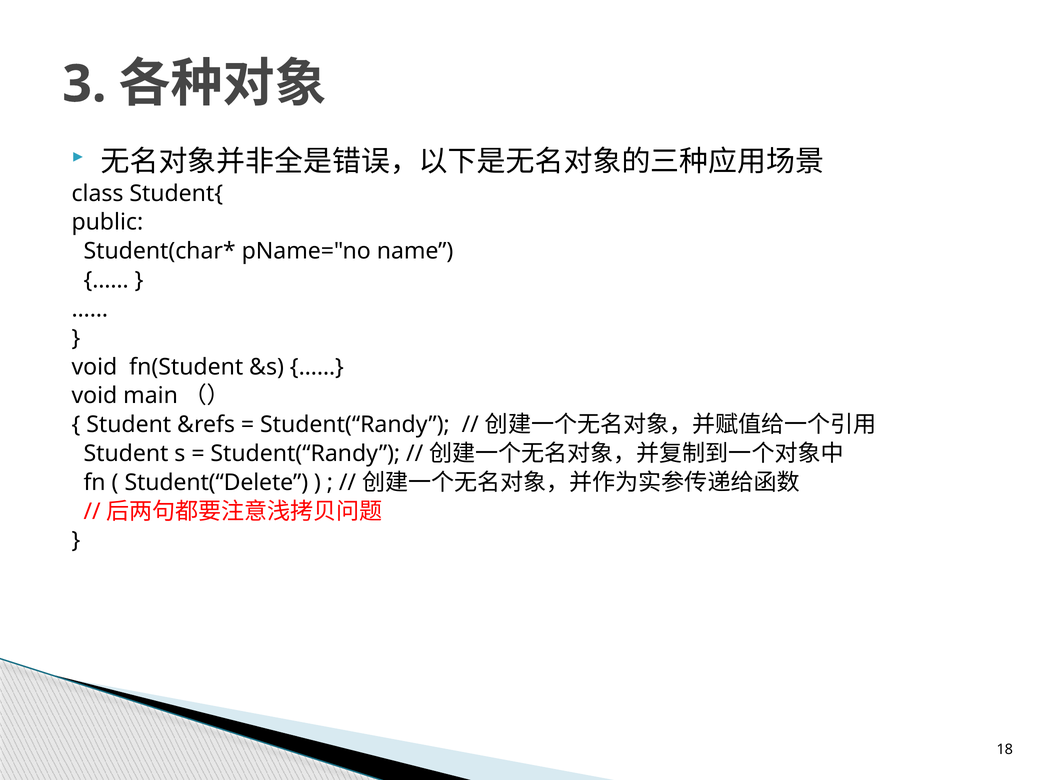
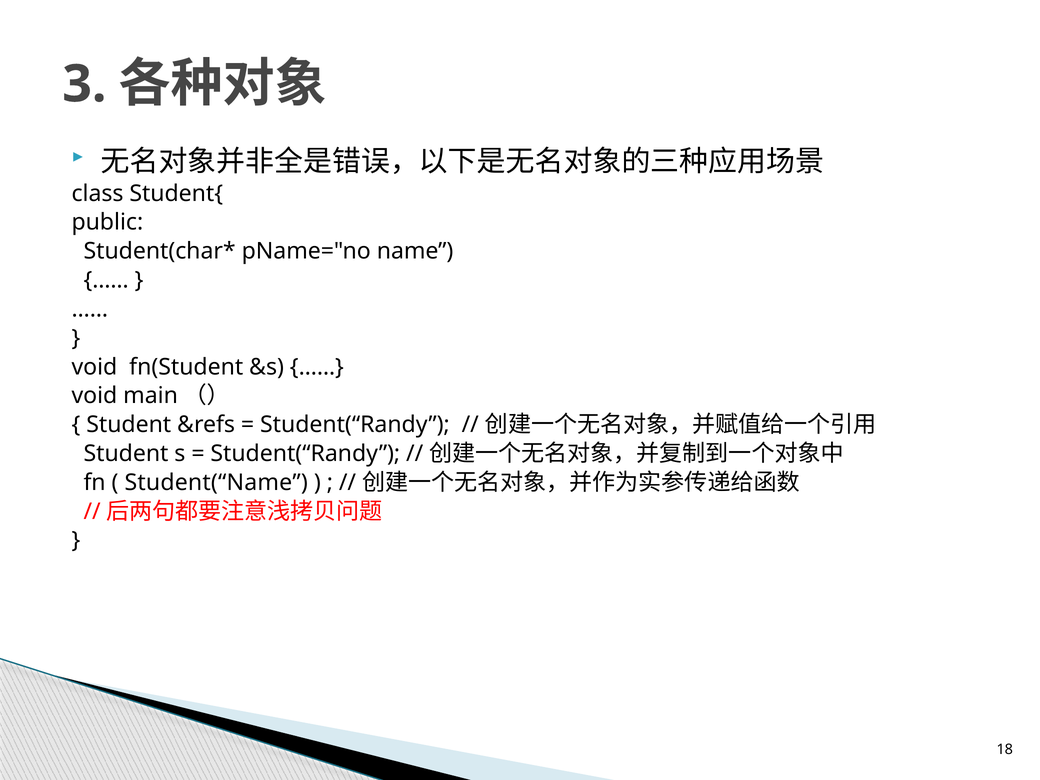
Student(“Delete: Student(“Delete -> Student(“Name
